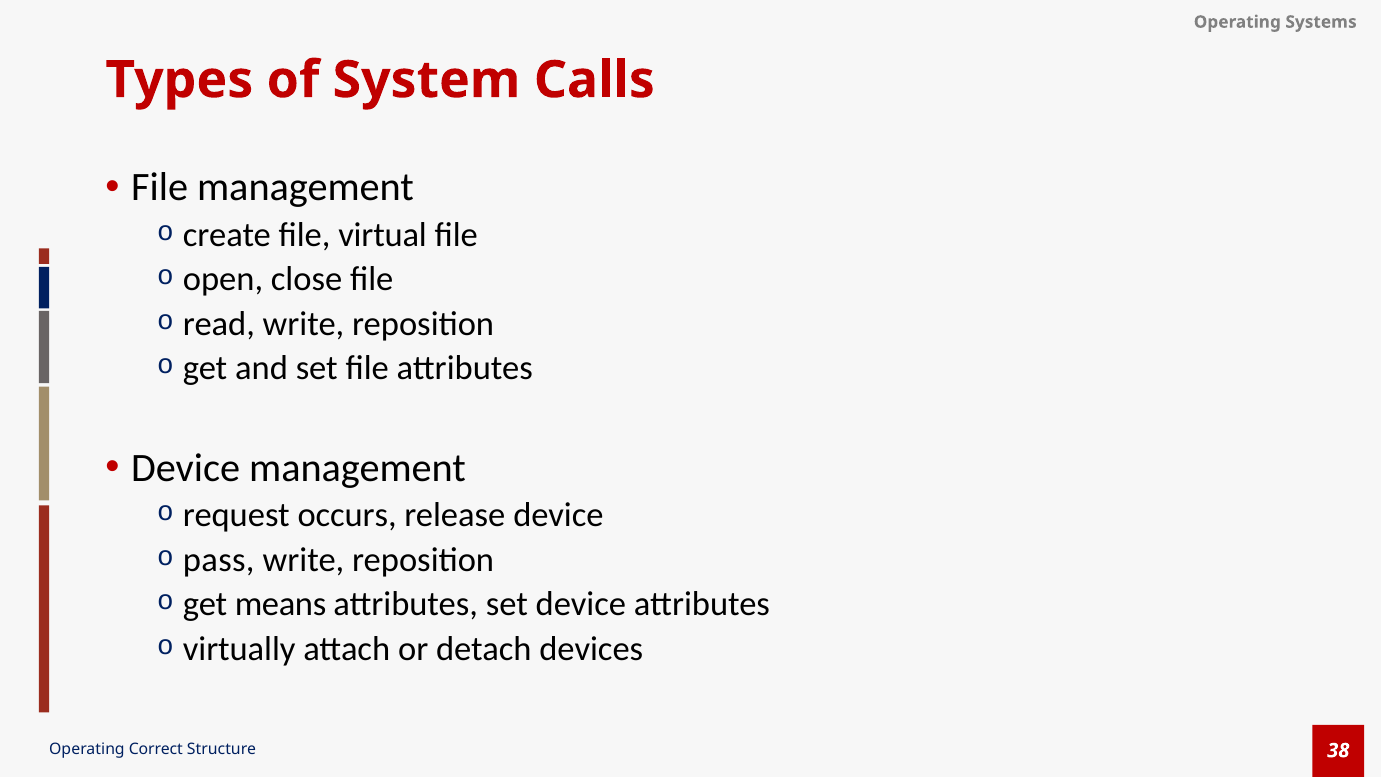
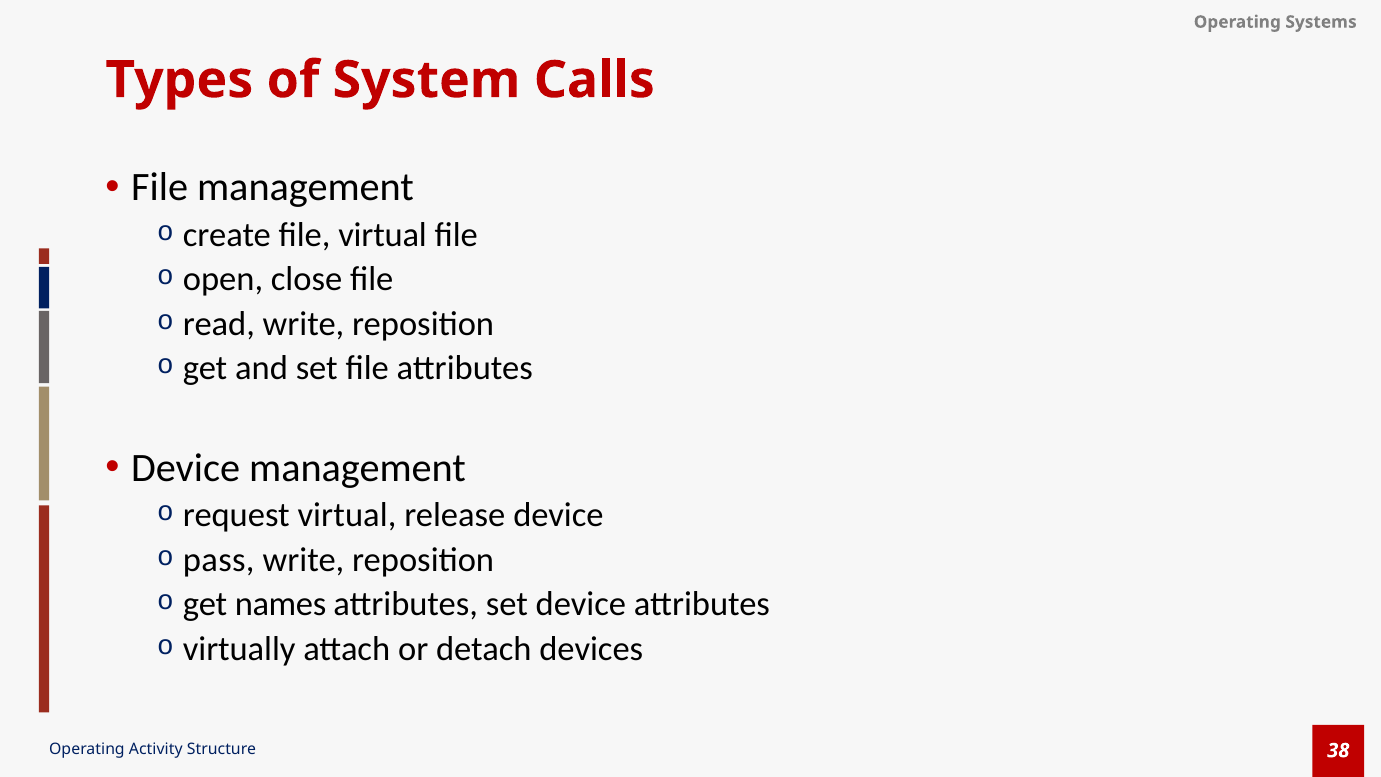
request occurs: occurs -> virtual
means: means -> names
Correct: Correct -> Activity
